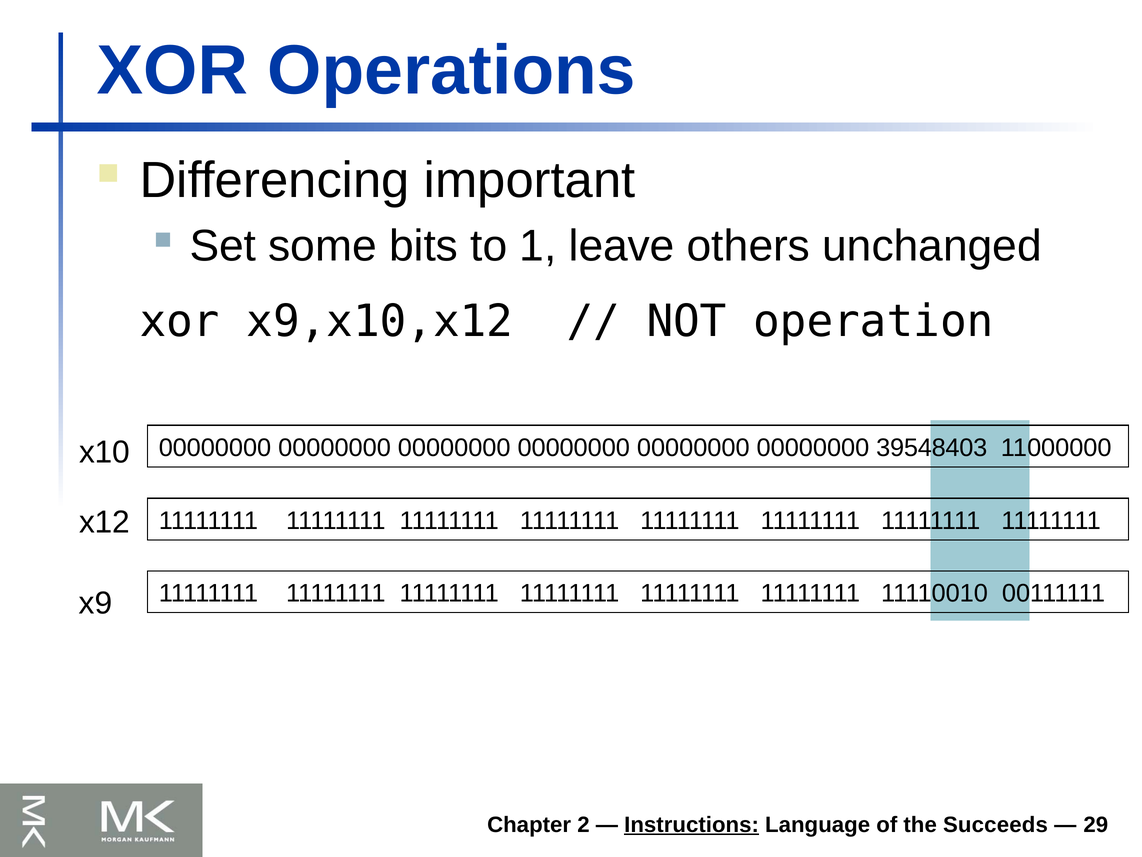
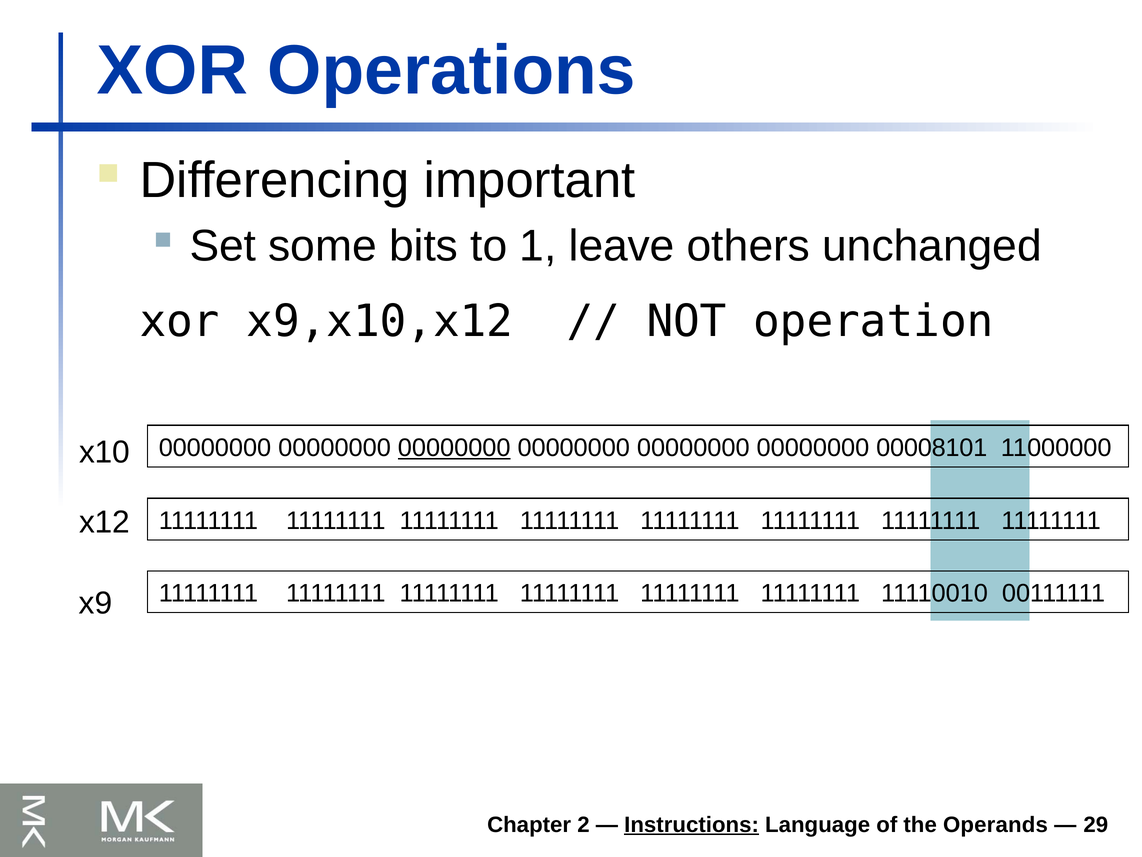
00000000 at (454, 448) underline: none -> present
39548403: 39548403 -> 00008101
Succeeds: Succeeds -> Operands
